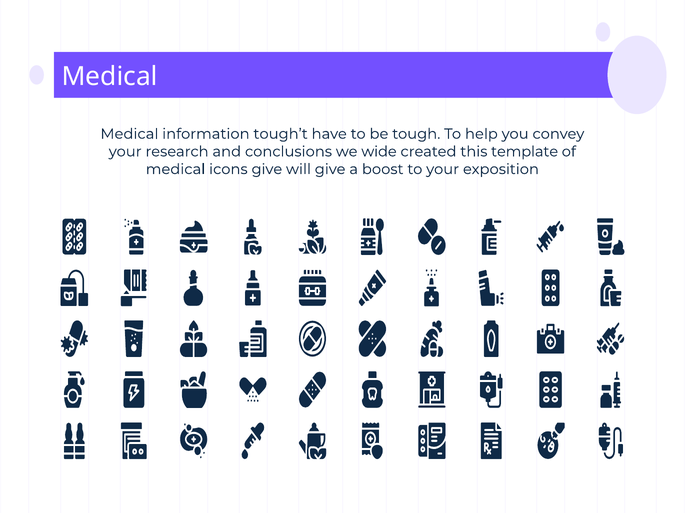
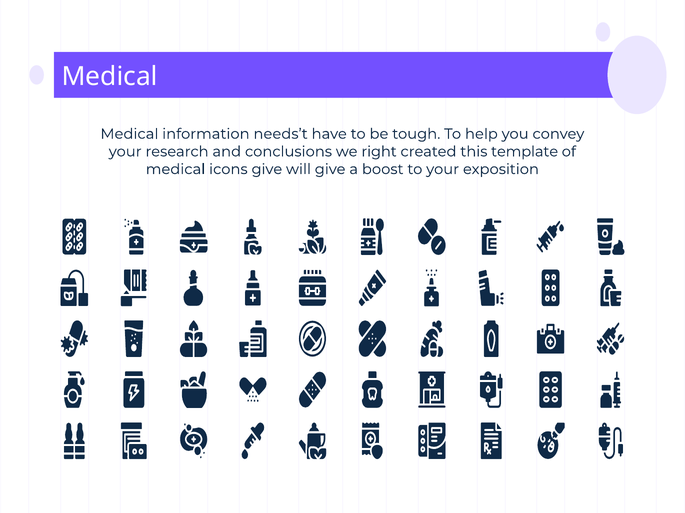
tough’t: tough’t -> needs’t
wide: wide -> right
